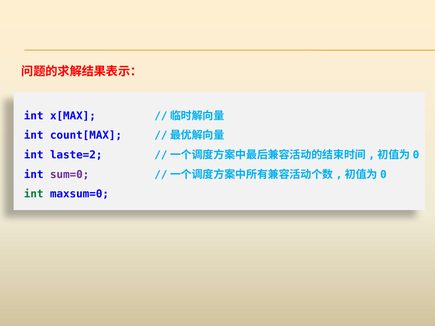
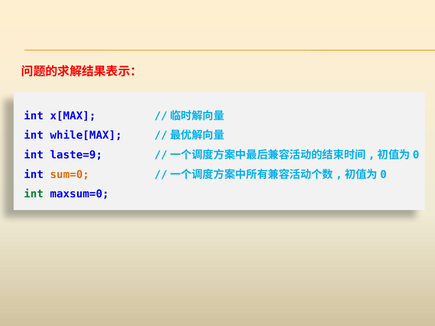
count[MAX: count[MAX -> while[MAX
laste=2: laste=2 -> laste=9
sum=0 colour: purple -> orange
